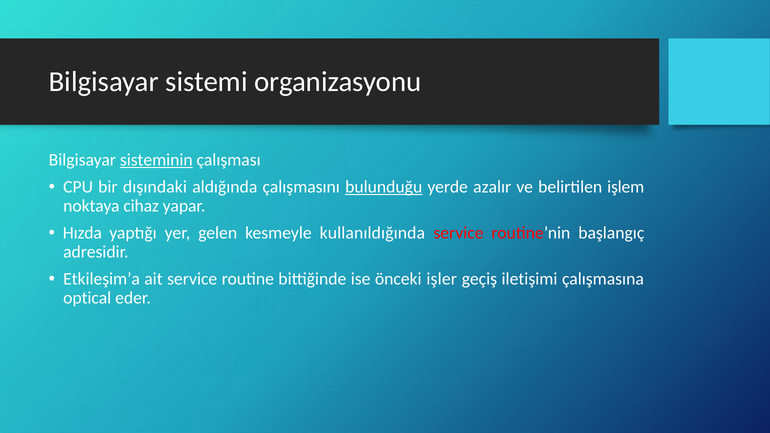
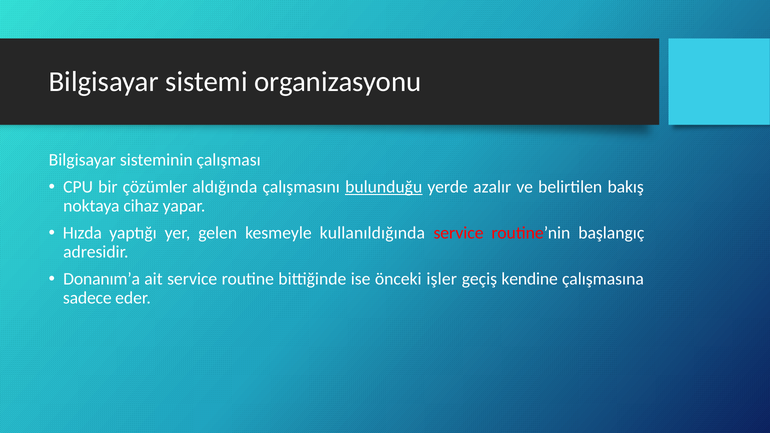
sisteminin underline: present -> none
dışındaki: dışındaki -> çözümler
işlem: işlem -> bakış
Etkileşim’a: Etkileşim’a -> Donanım’a
iletişimi: iletişimi -> kendine
optical: optical -> sadece
